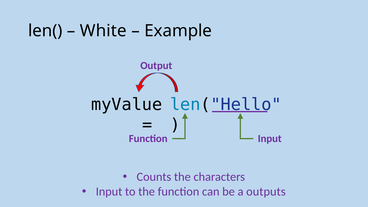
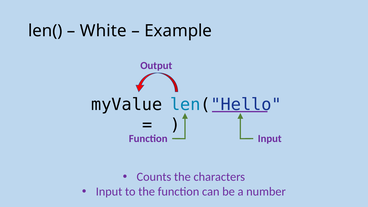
outputs: outputs -> number
